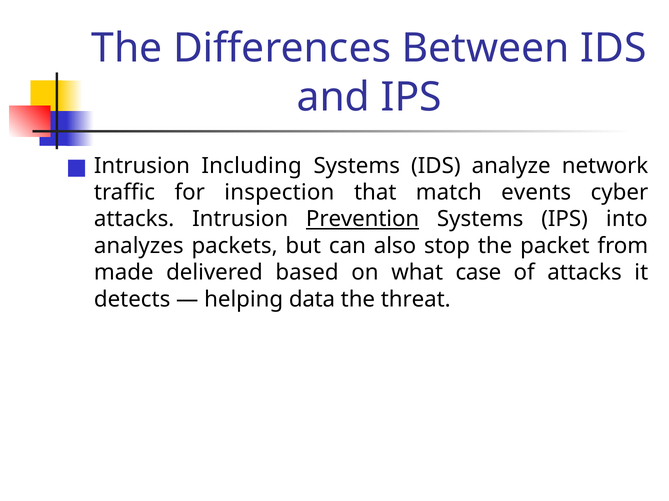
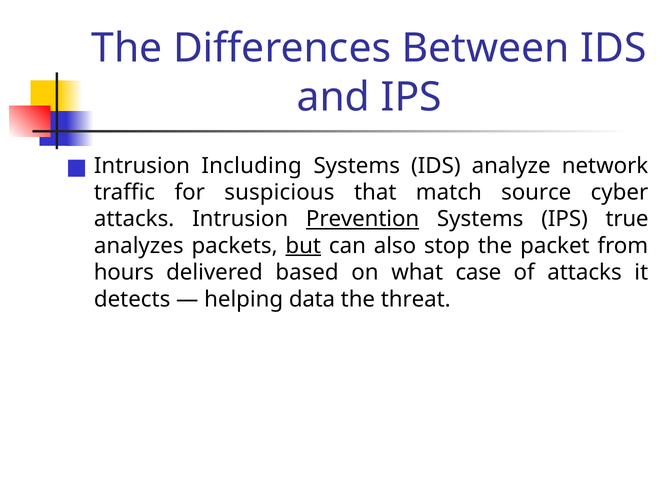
inspection: inspection -> suspicious
events: events -> source
into: into -> true
but underline: none -> present
made: made -> hours
